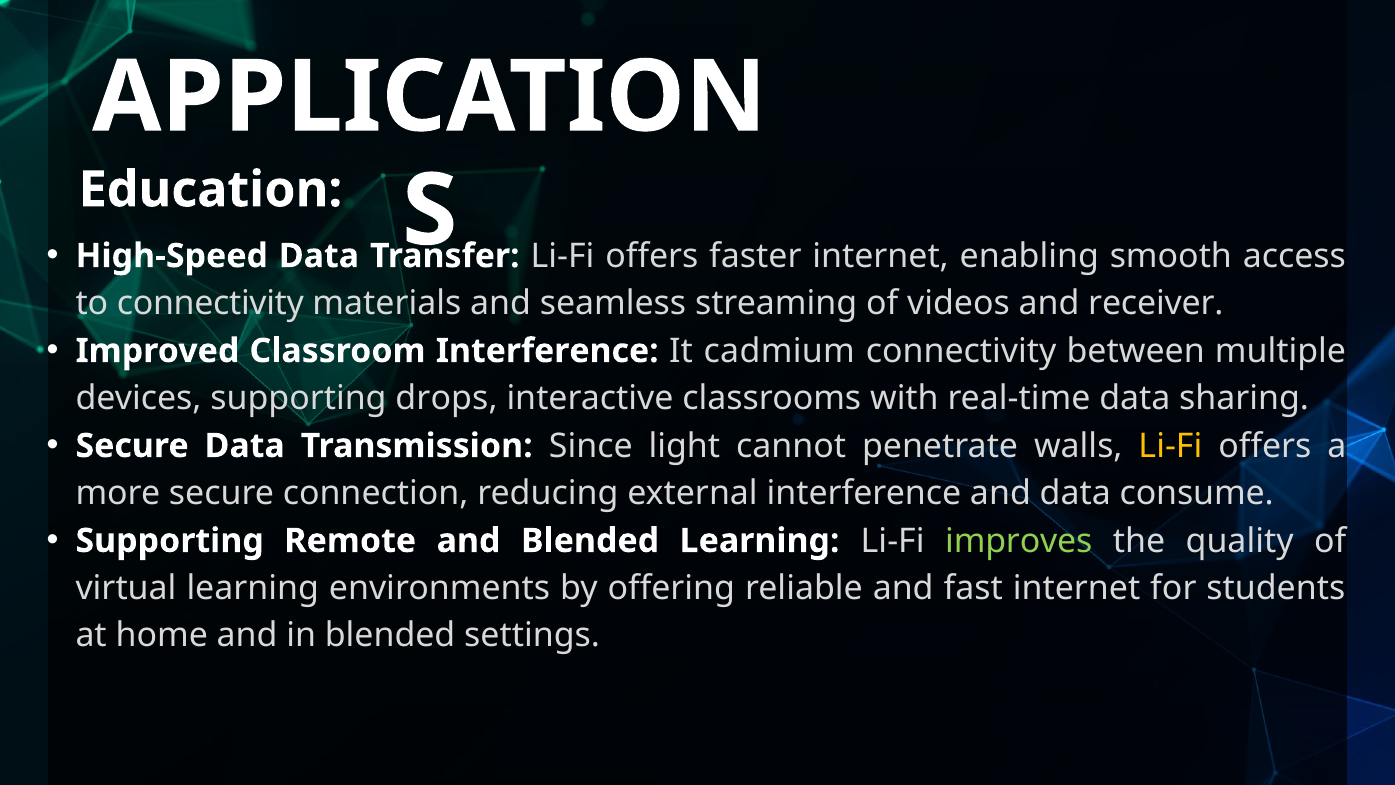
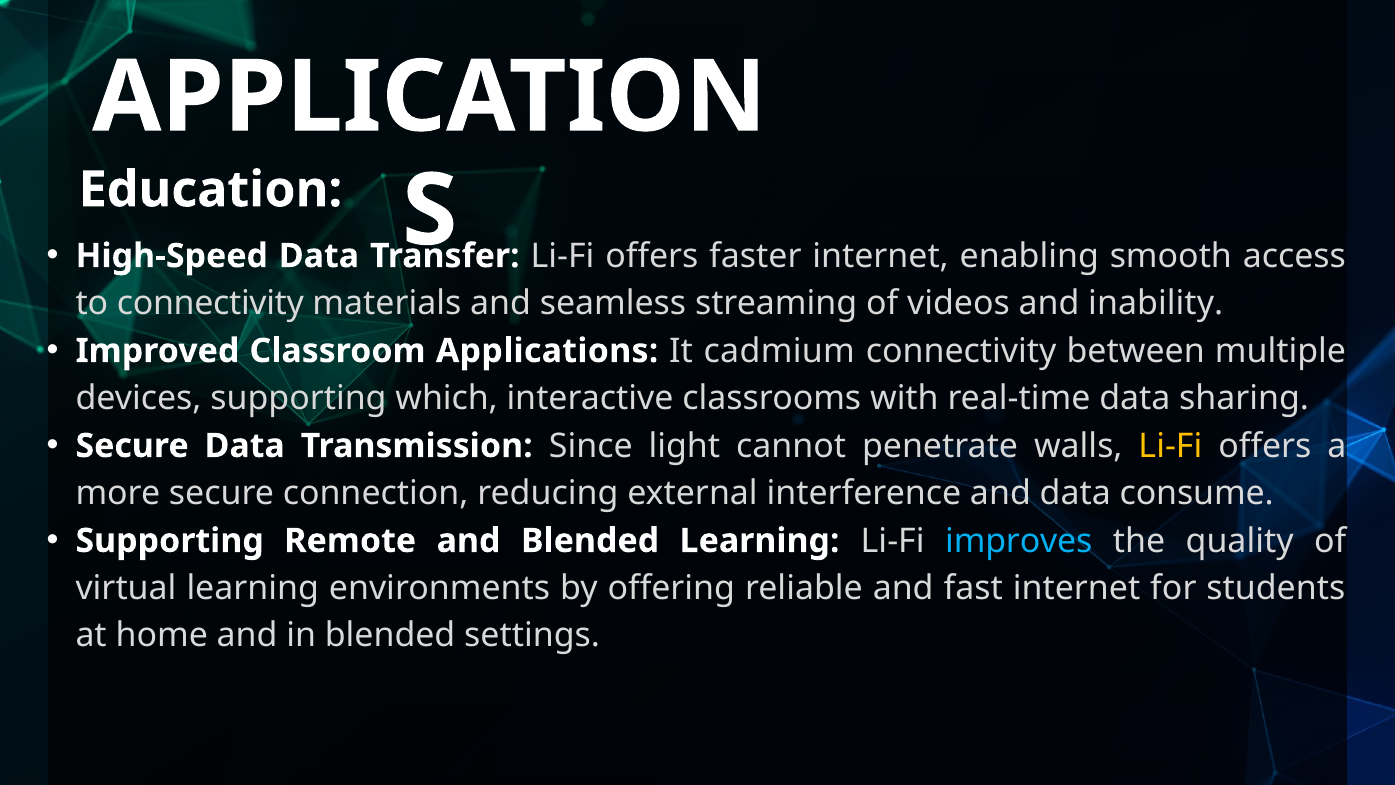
receiver: receiver -> inability
Classroom Interference: Interference -> Applications
drops: drops -> which
improves colour: light green -> light blue
